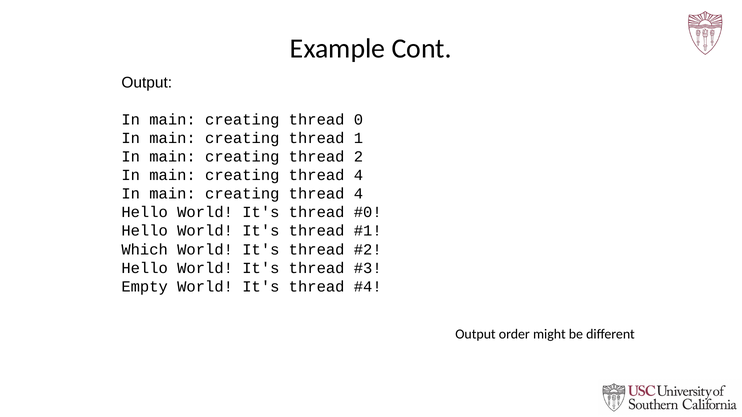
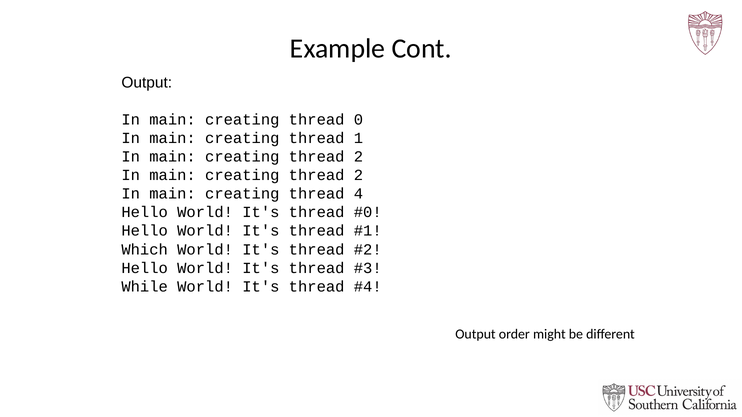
4 at (358, 175): 4 -> 2
Empty: Empty -> While
